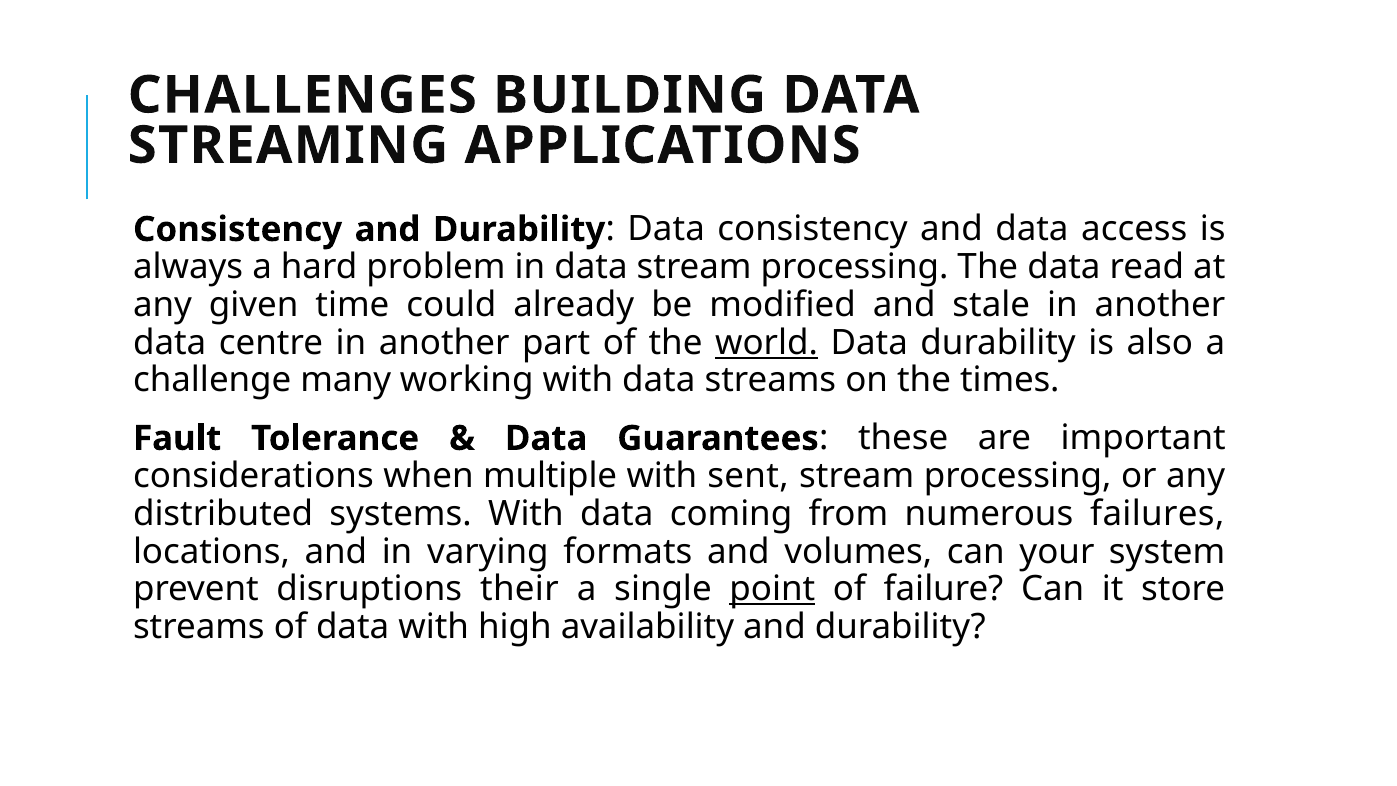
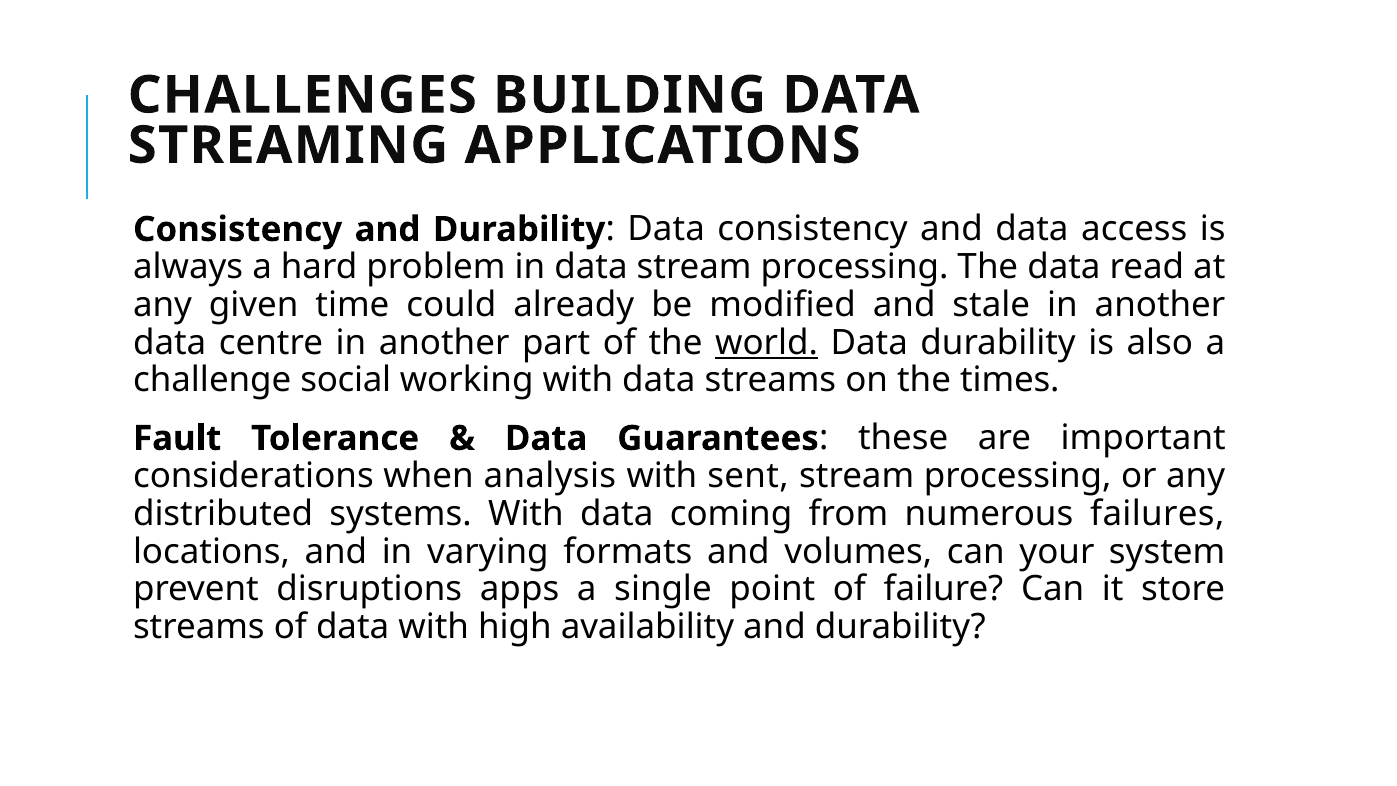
many: many -> social
multiple: multiple -> analysis
their: their -> apps
point underline: present -> none
